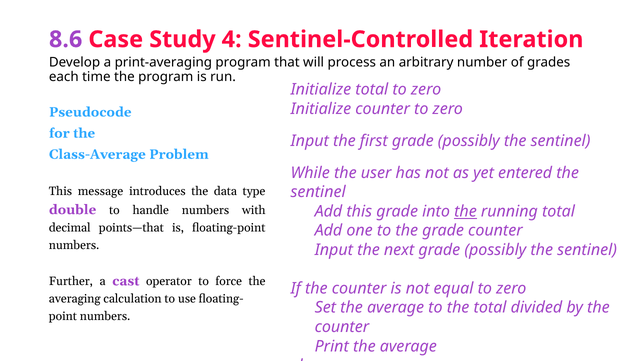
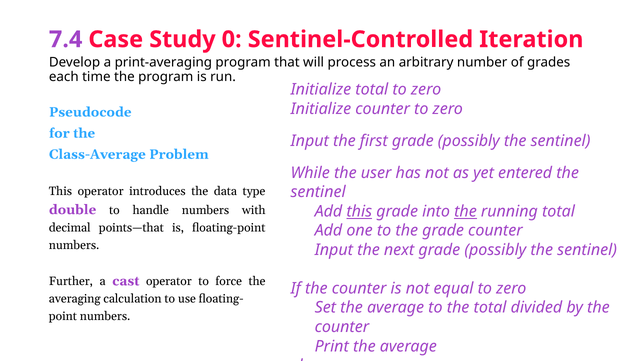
8.6: 8.6 -> 7.4
4: 4 -> 0
This message: message -> operator
this at (359, 212) underline: none -> present
